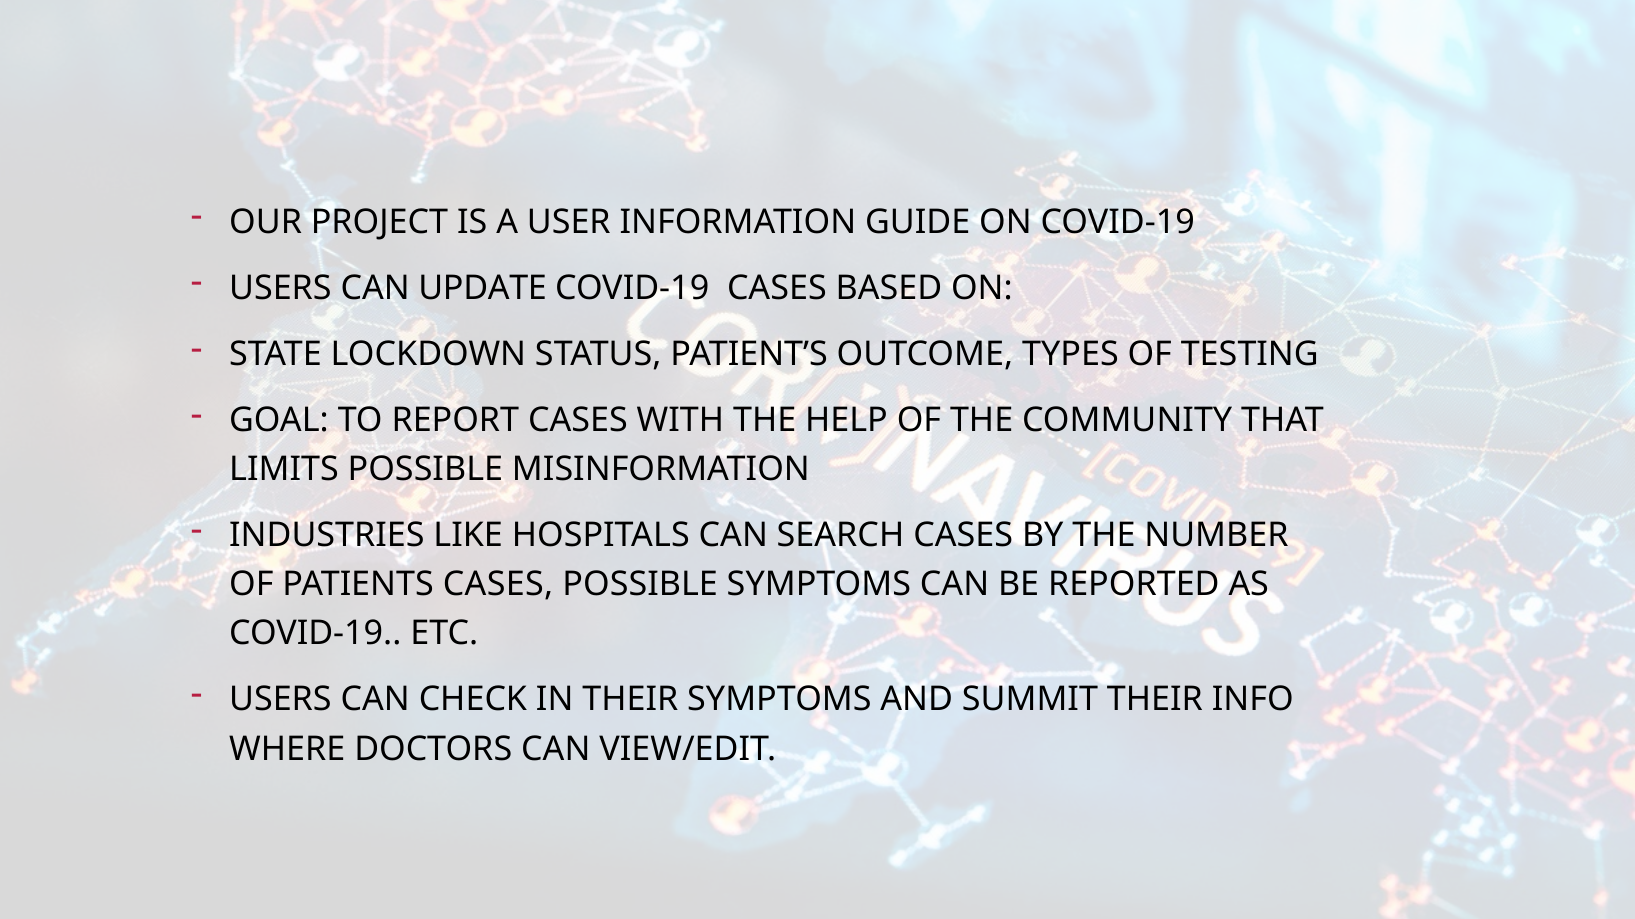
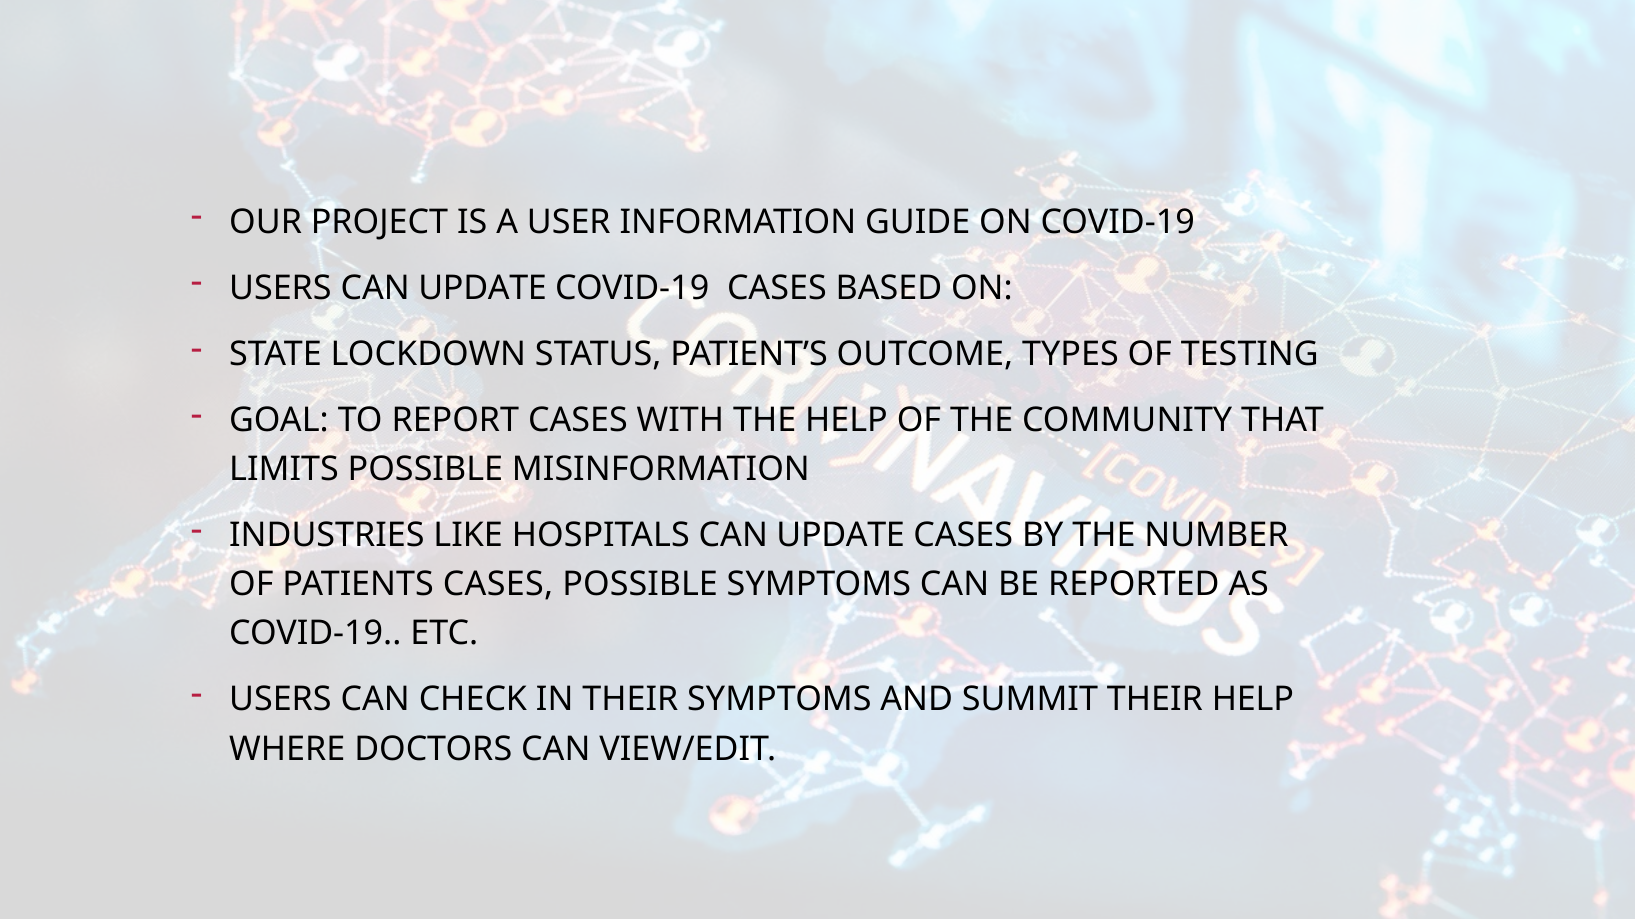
HOSPITALS CAN SEARCH: SEARCH -> UPDATE
THEIR INFO: INFO -> HELP
